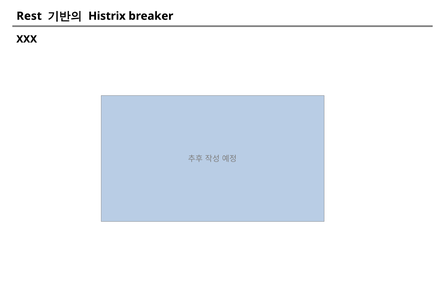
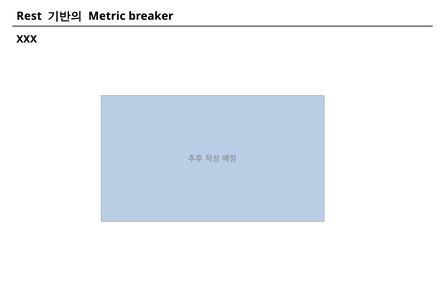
Histrix: Histrix -> Metric
